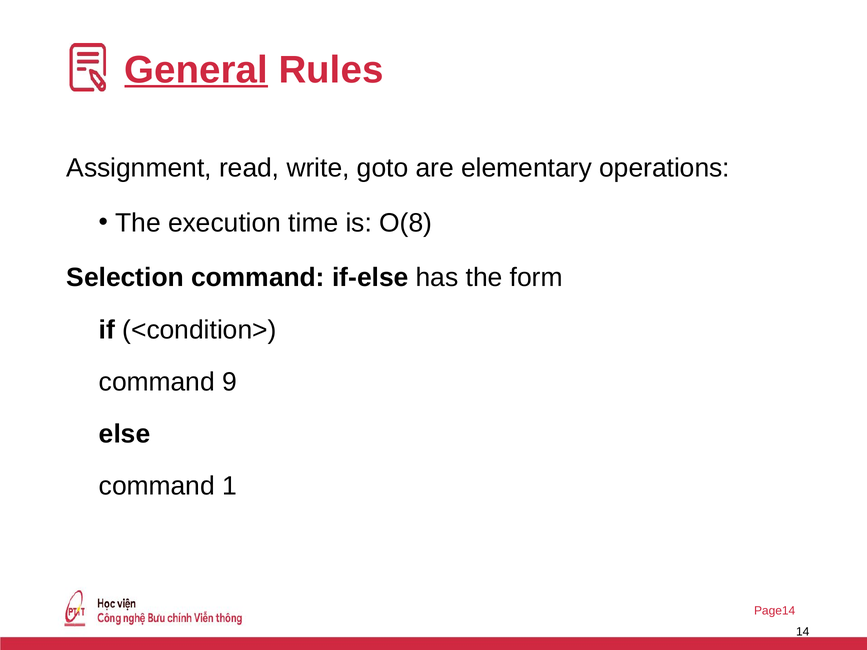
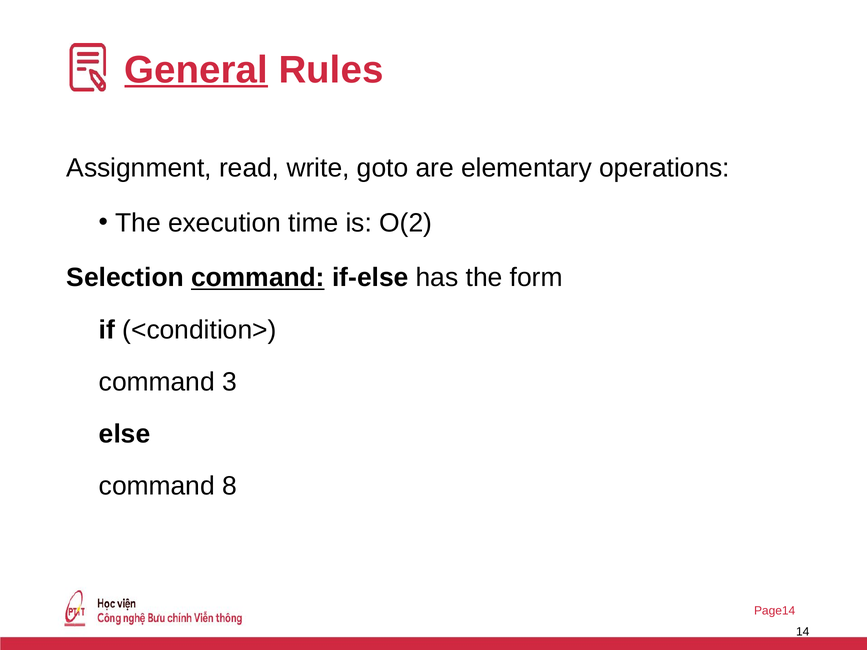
O(8: O(8 -> O(2
command at (258, 278) underline: none -> present
9: 9 -> 3
1: 1 -> 8
